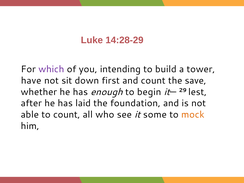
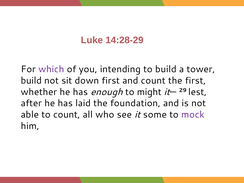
have at (31, 80): have -> build
the save: save -> first
begin: begin -> might
mock colour: orange -> purple
